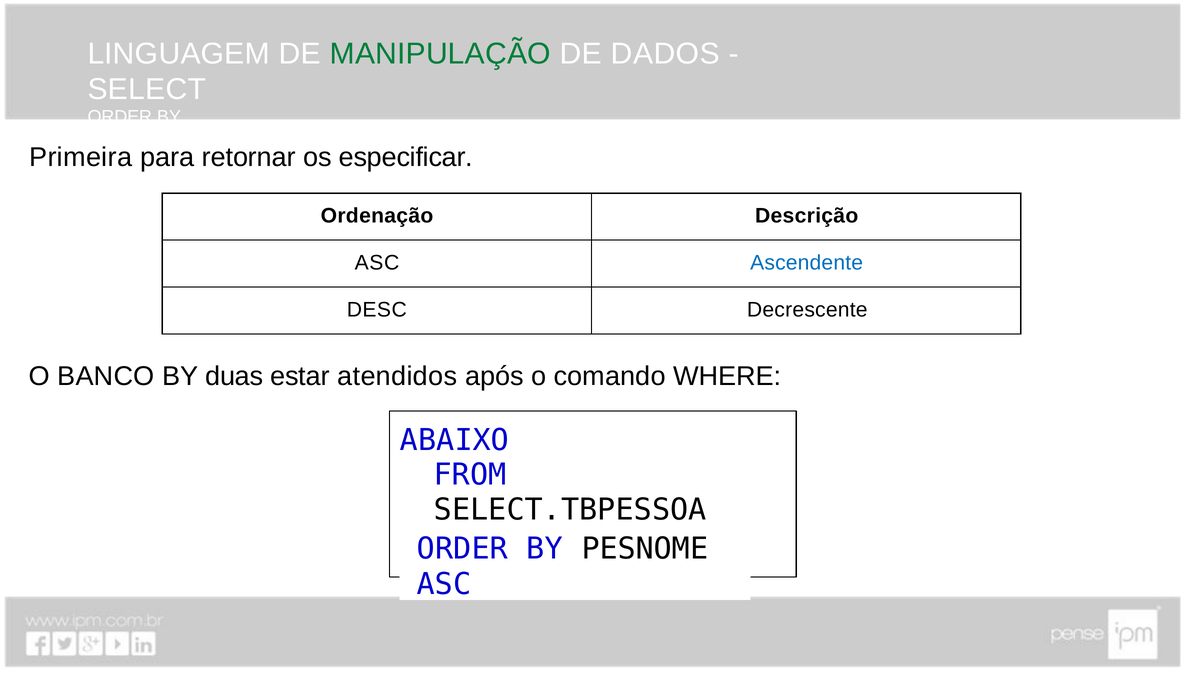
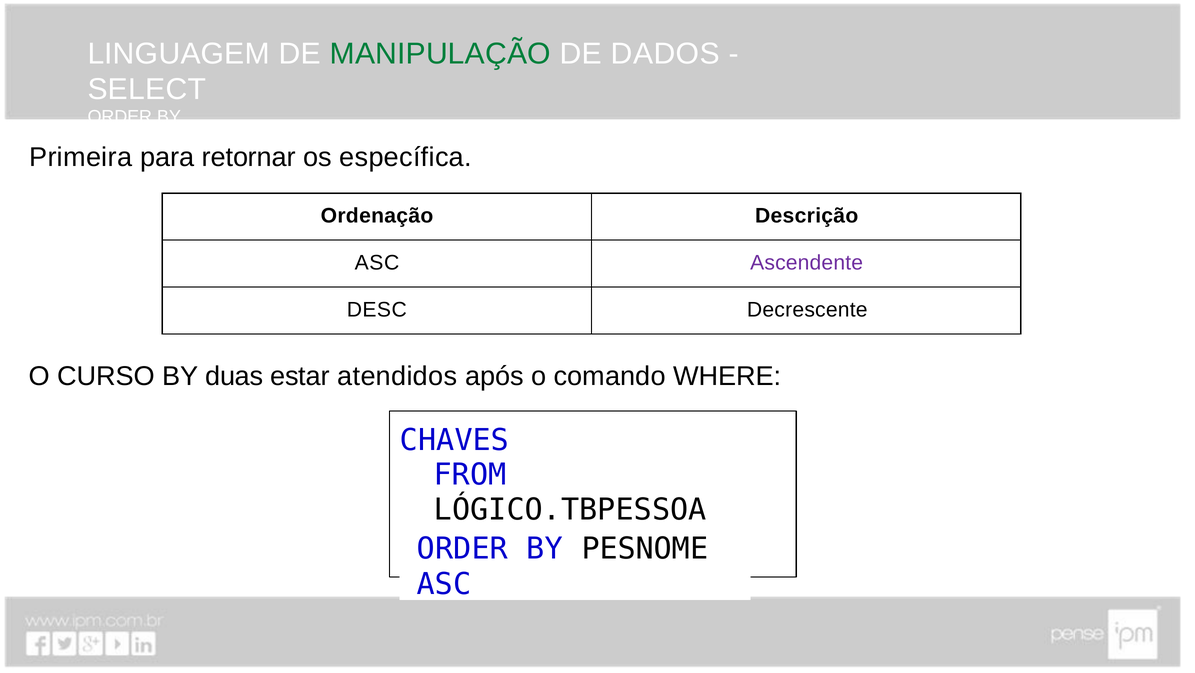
especificar: especificar -> específica
Ascendente colour: blue -> purple
BANCO: BANCO -> CURSO
ABAIXO: ABAIXO -> CHAVES
SELECT.TBPESSOA: SELECT.TBPESSOA -> LÓGICO.TBPESSOA
